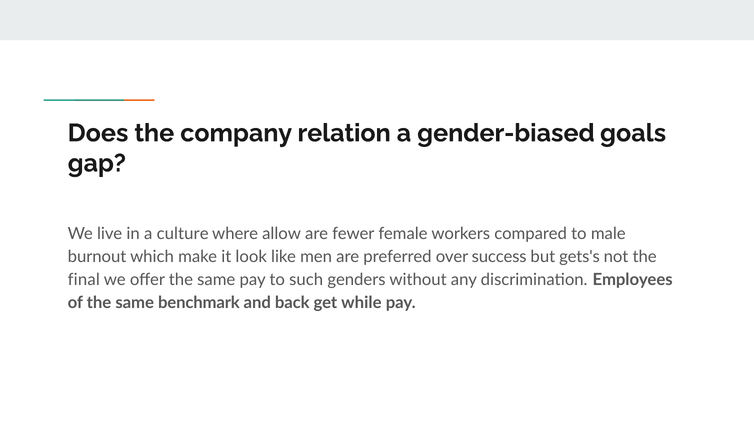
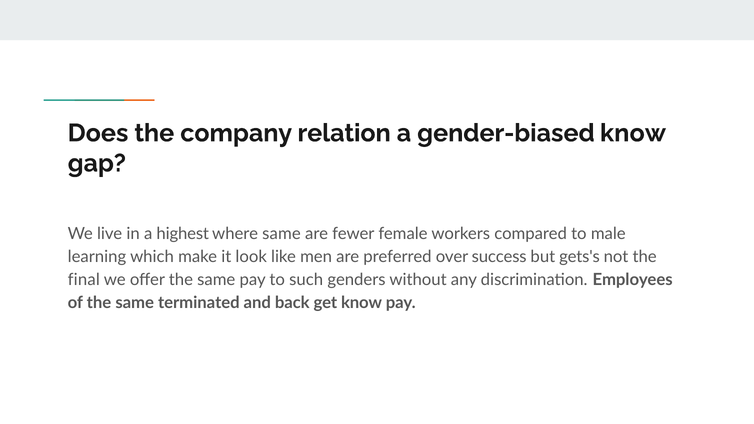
gender-biased goals: goals -> know
culture: culture -> highest
where allow: allow -> same
burnout: burnout -> learning
benchmark: benchmark -> terminated
get while: while -> know
